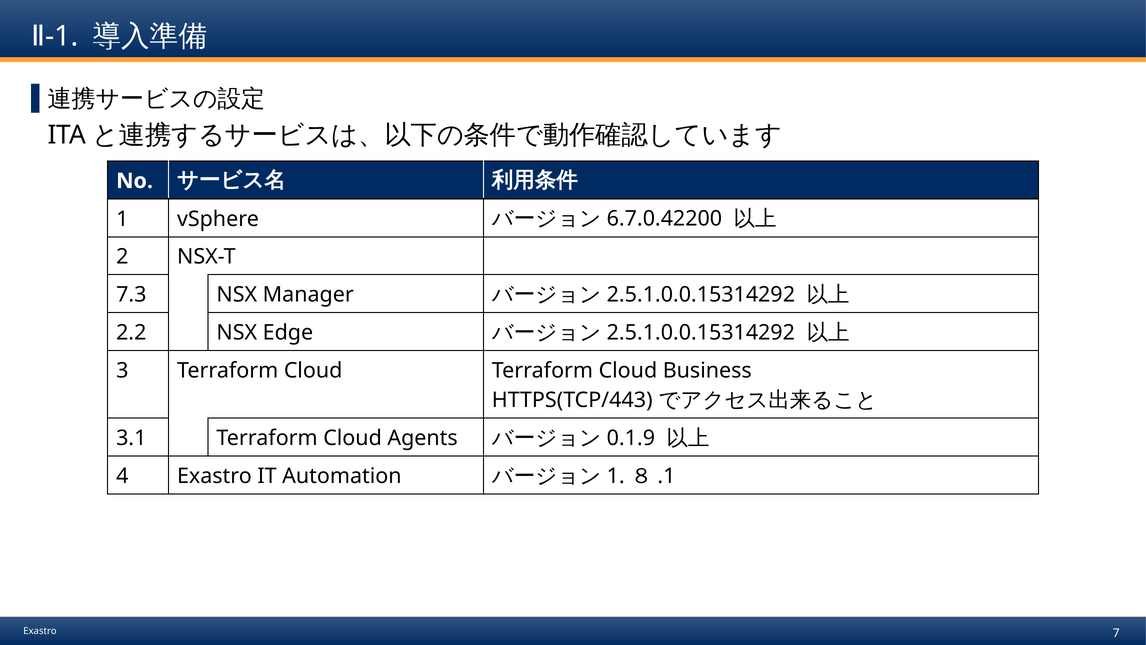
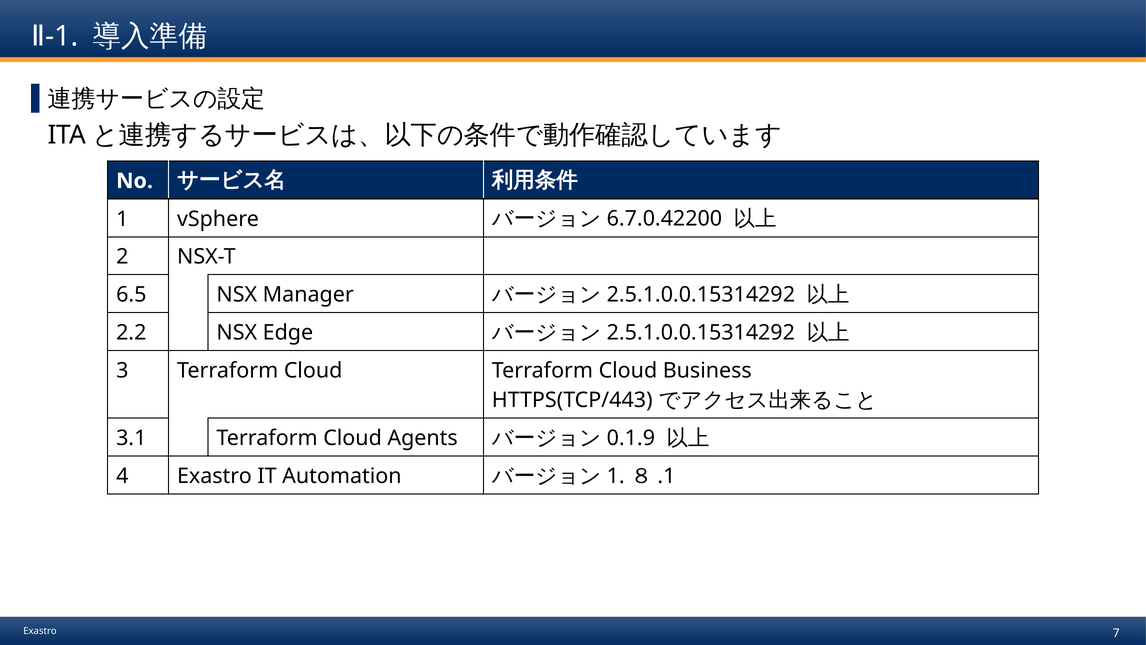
7.3: 7.3 -> 6.5
